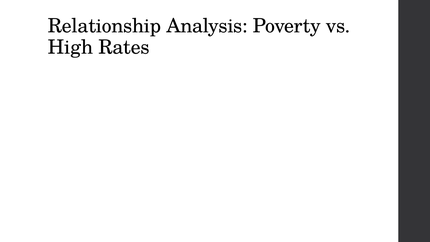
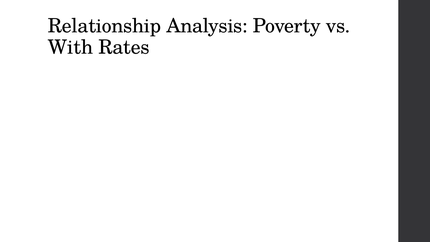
High: High -> With
